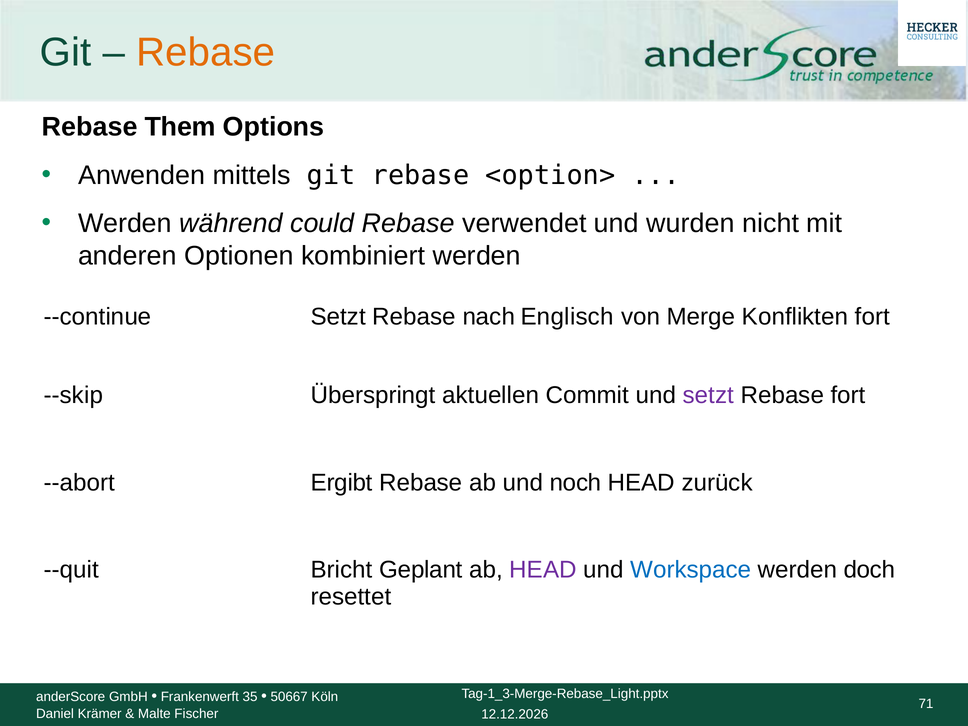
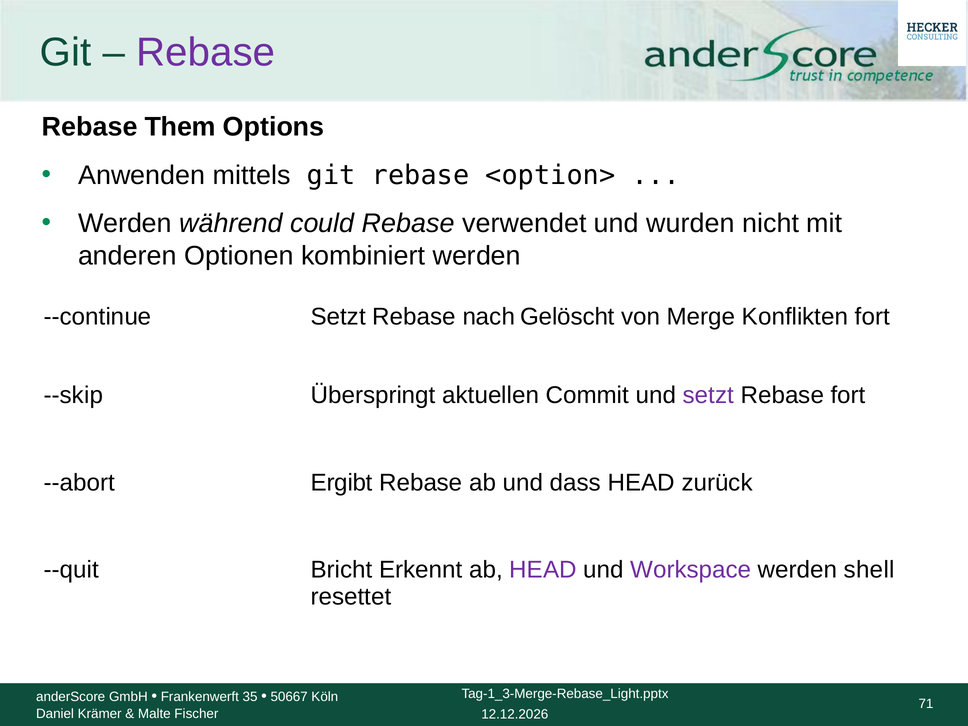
Rebase at (206, 52) colour: orange -> purple
Englisch: Englisch -> Gelöscht
noch: noch -> dass
Geplant: Geplant -> Erkennt
Workspace colour: blue -> purple
doch: doch -> shell
